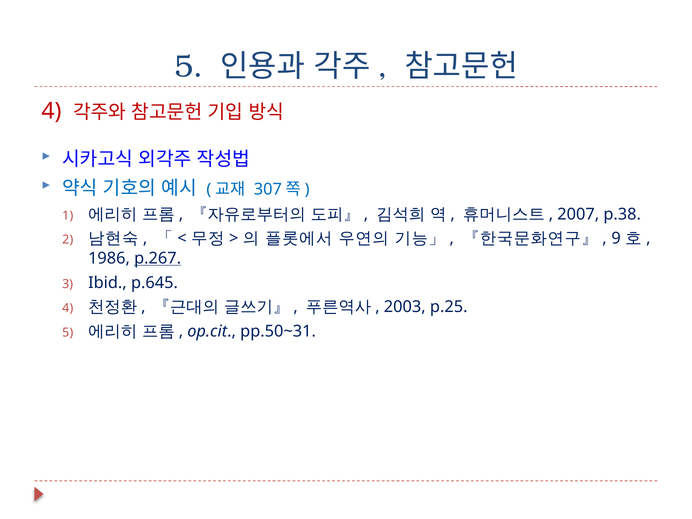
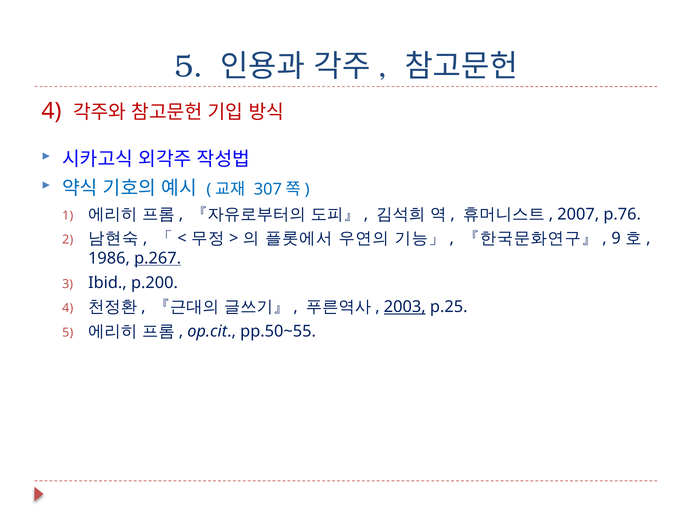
p.38: p.38 -> p.76
p.645: p.645 -> p.200
2003 underline: none -> present
pp.50~31: pp.50~31 -> pp.50~55
